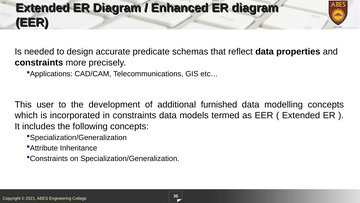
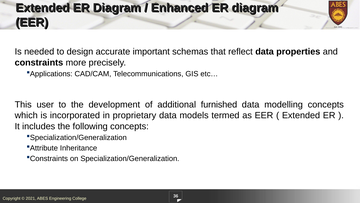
predicate: predicate -> important
in constraints: constraints -> proprietary
